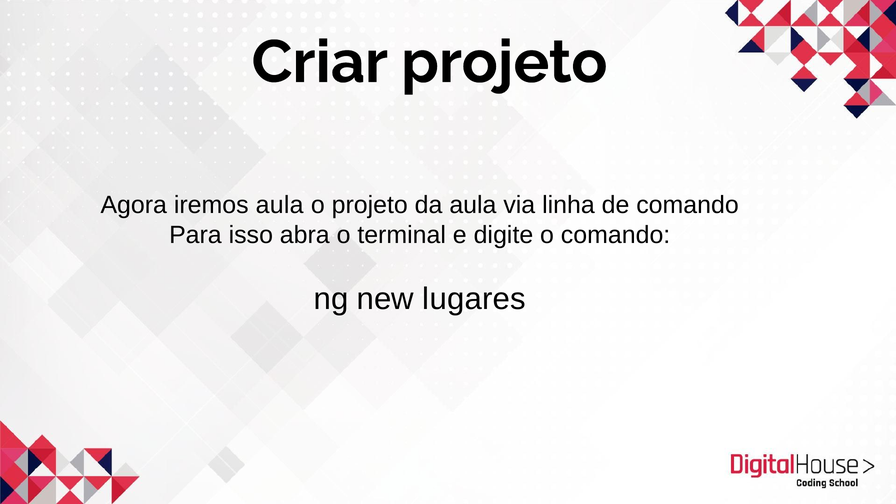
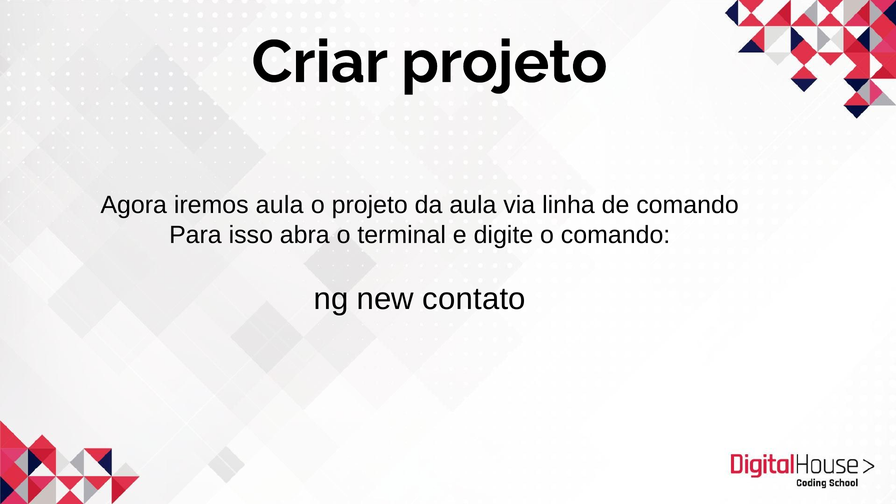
lugares: lugares -> contato
